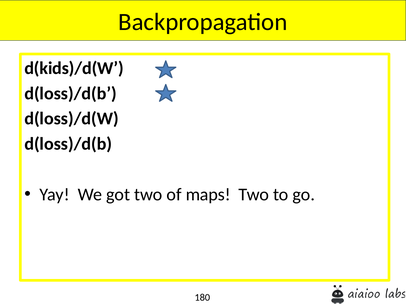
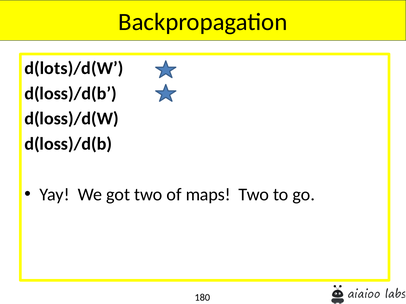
d(kids)/d(W: d(kids)/d(W -> d(lots)/d(W
